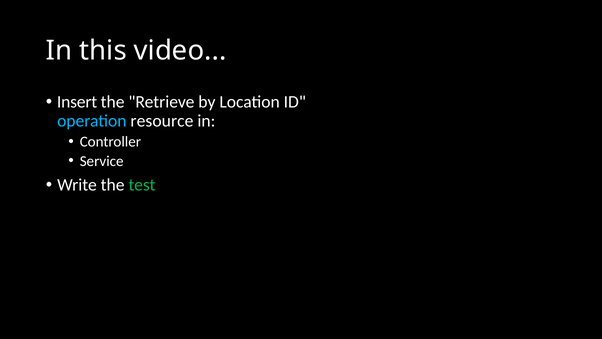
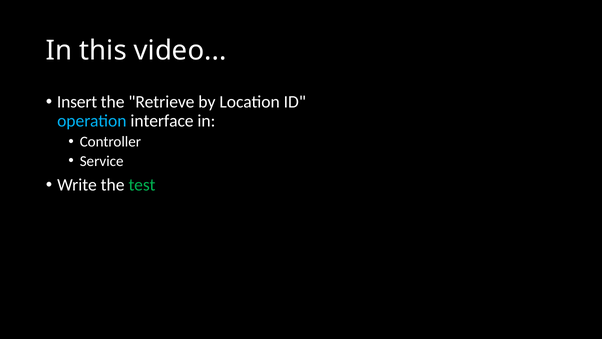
resource: resource -> interface
